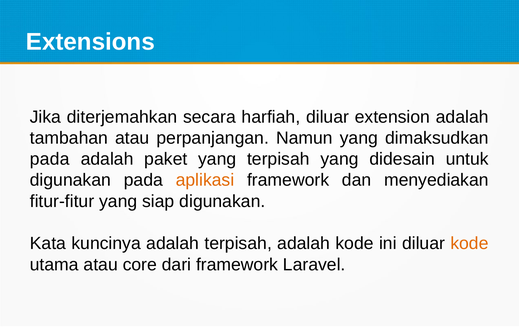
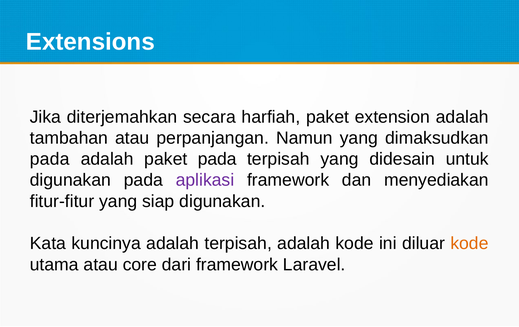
harfiah diluar: diluar -> paket
paket yang: yang -> pada
aplikasi colour: orange -> purple
